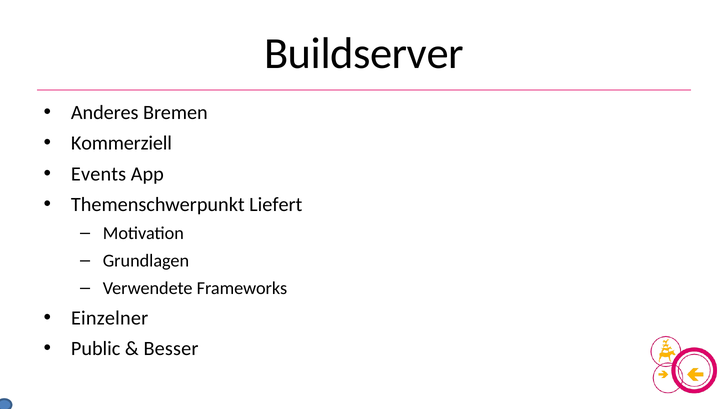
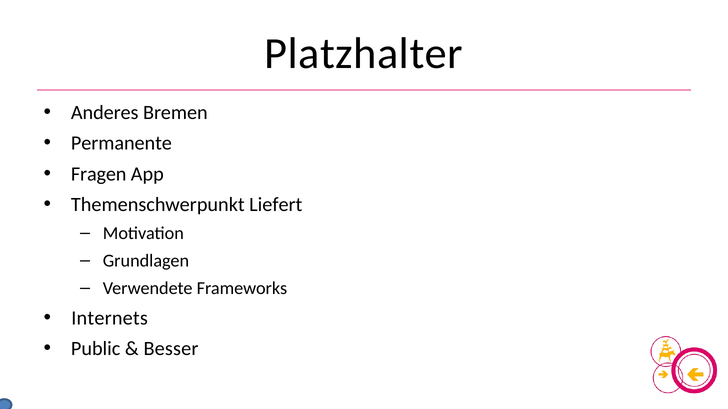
Buildserver: Buildserver -> Platzhalter
Kommerziell: Kommerziell -> Permanente
Events: Events -> Fragen
Einzelner: Einzelner -> Internets
